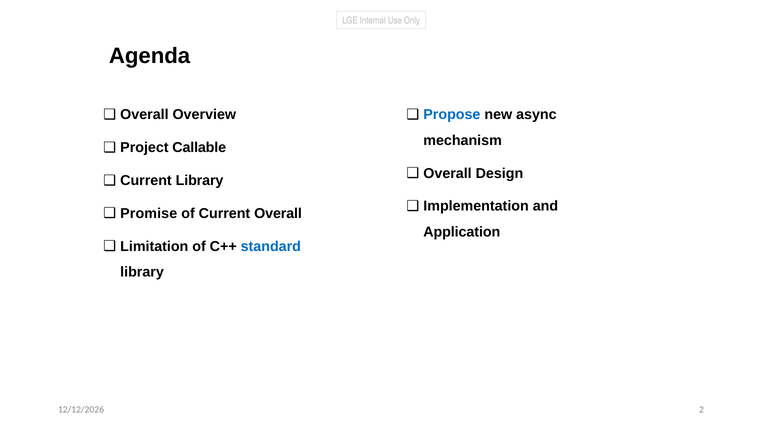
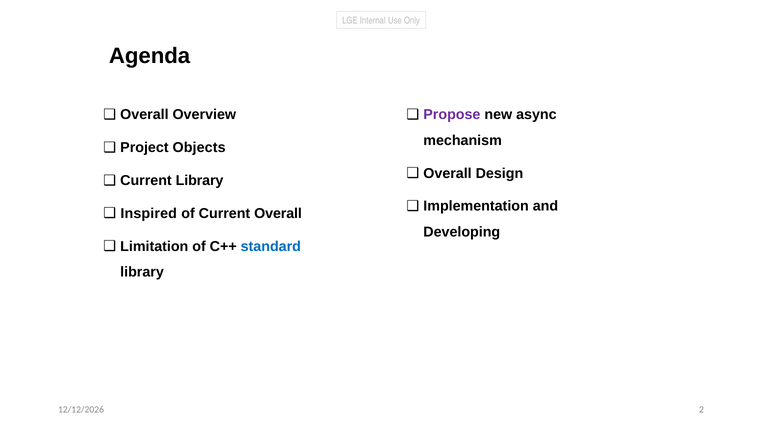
Propose colour: blue -> purple
Callable: Callable -> Objects
Promise: Promise -> Inspired
Application: Application -> Developing
